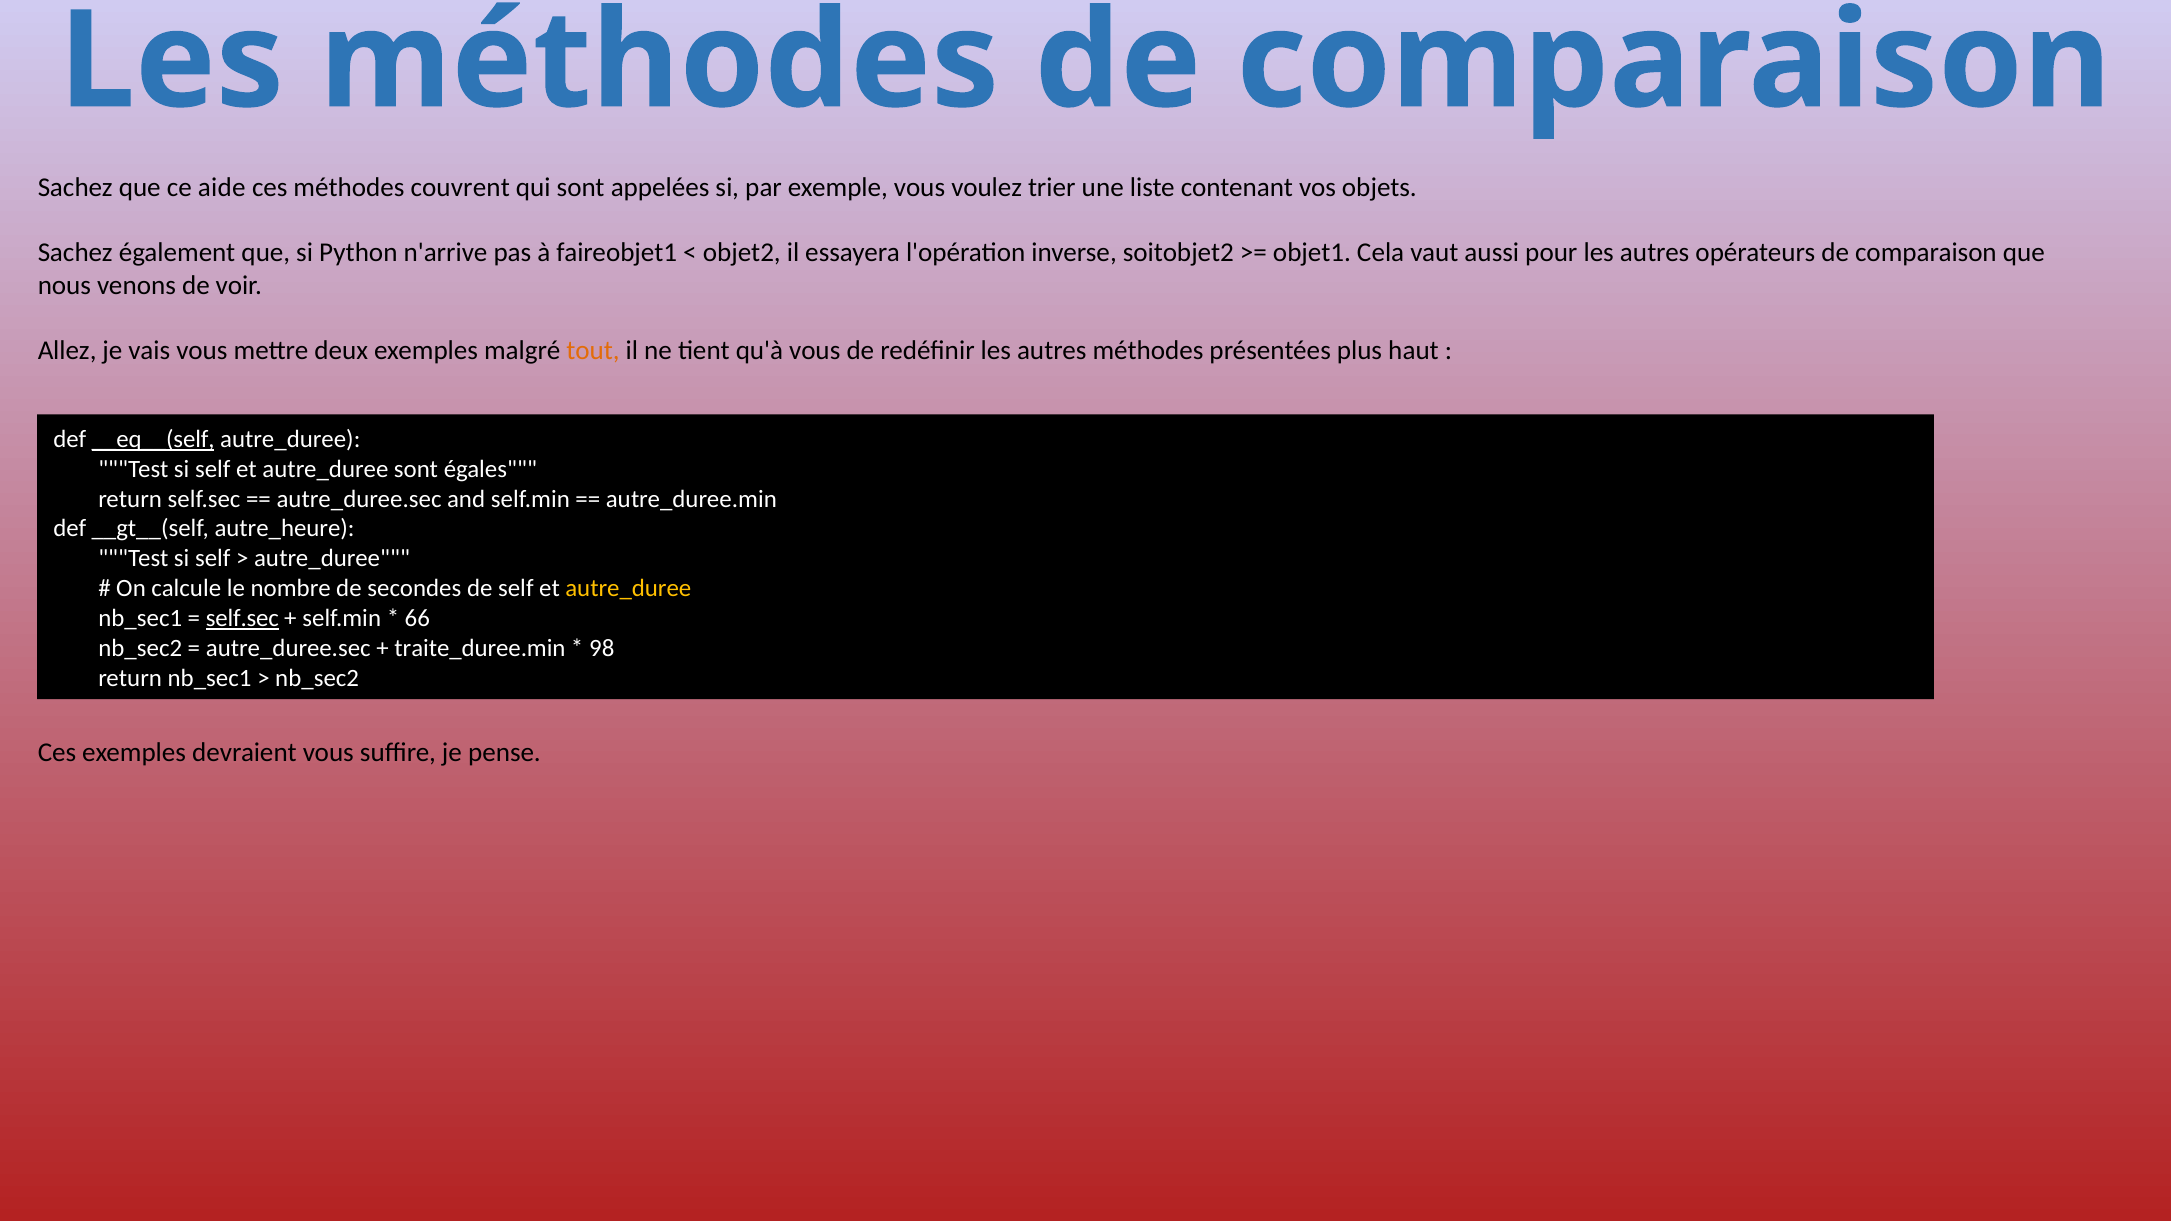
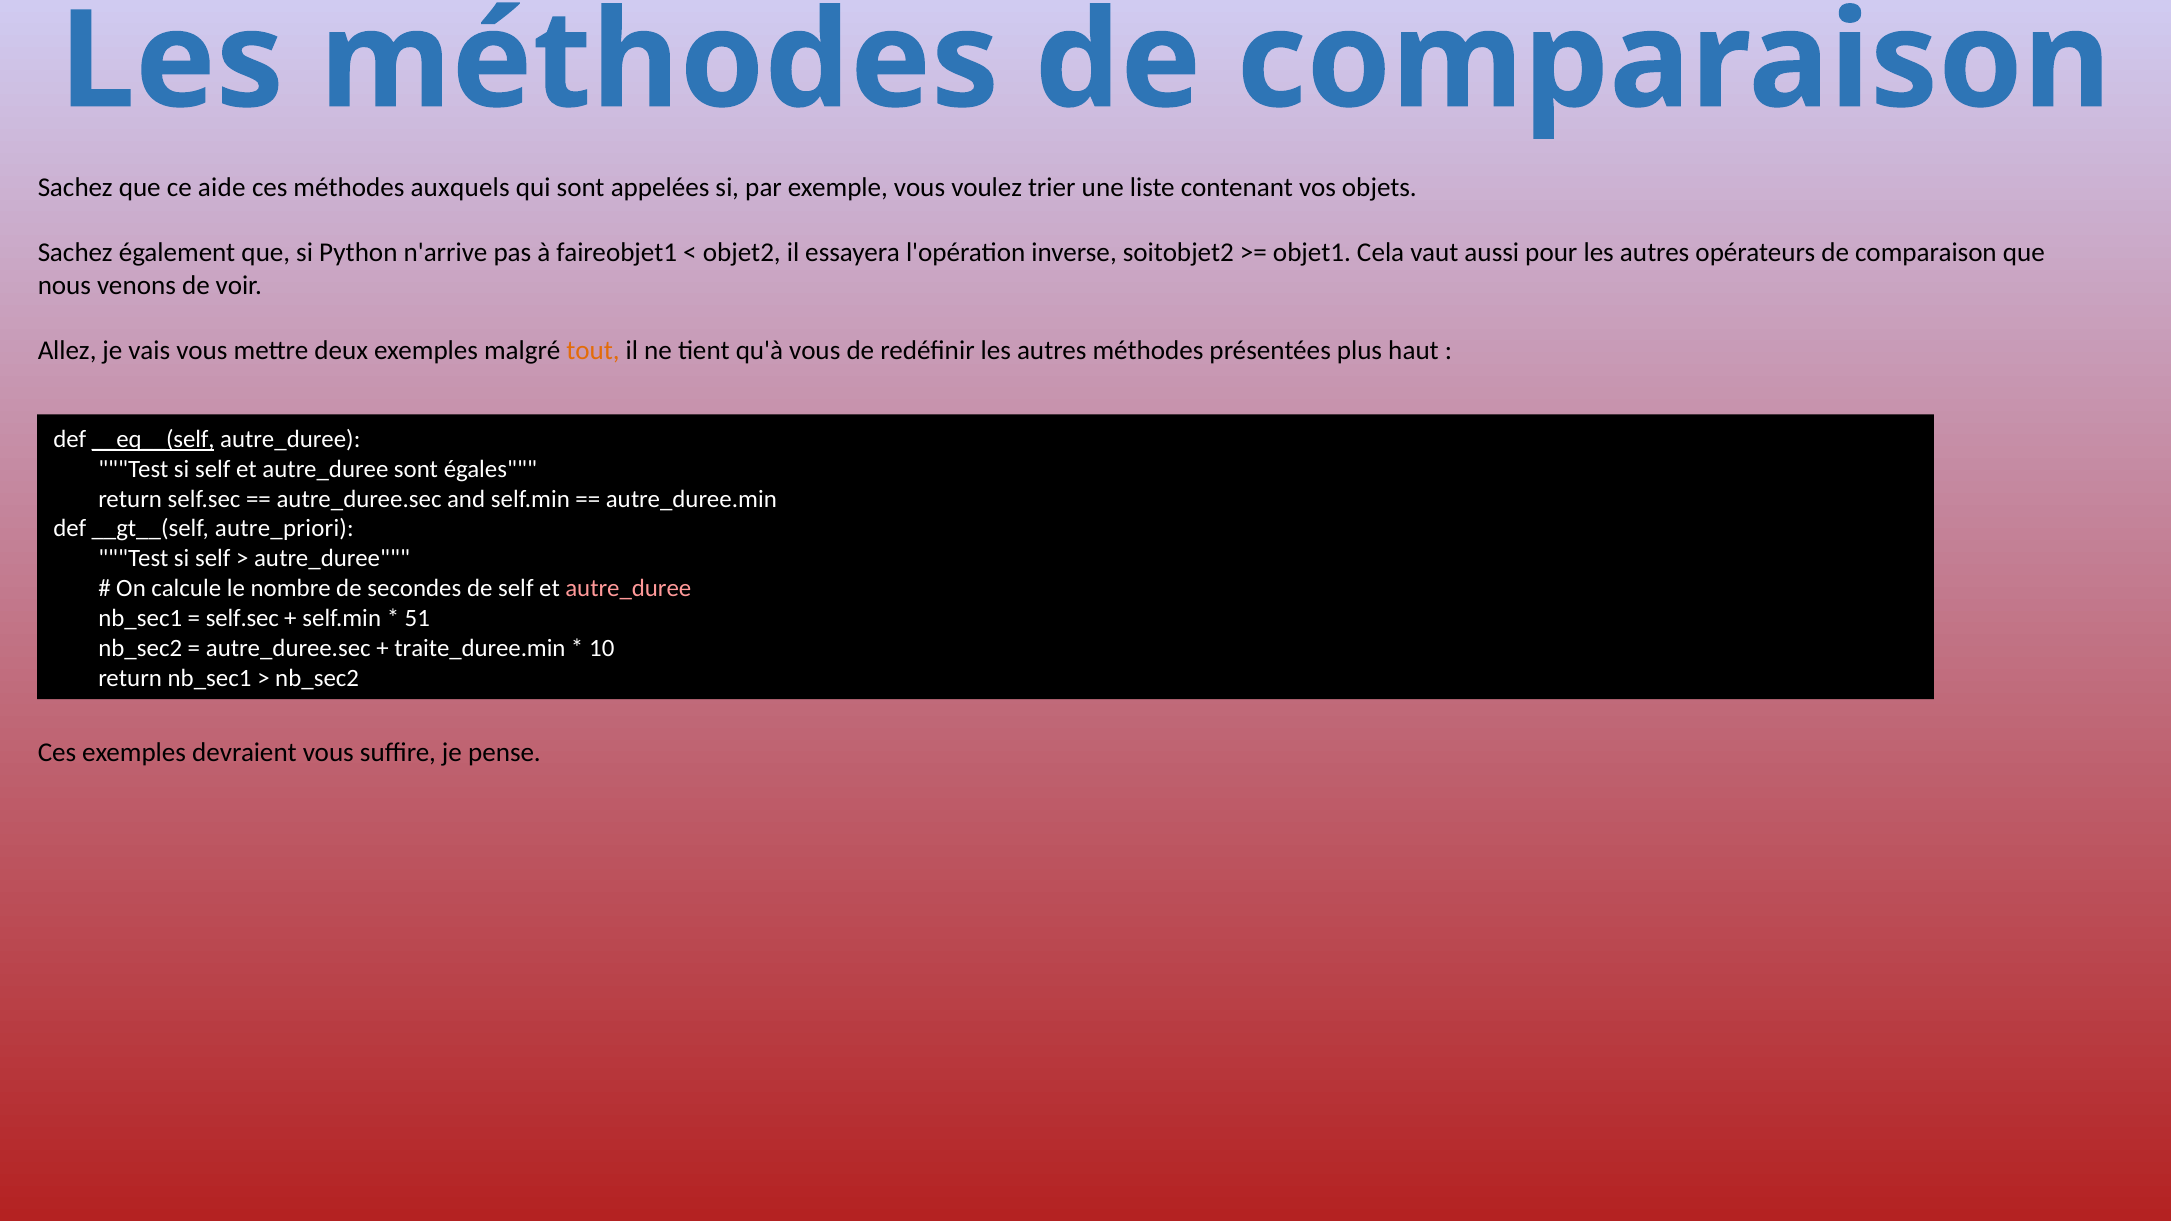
couvrent: couvrent -> auxquels
autre_heure: autre_heure -> autre_priori
autre_duree at (628, 589) colour: yellow -> pink
self.sec at (242, 618) underline: present -> none
66: 66 -> 51
98: 98 -> 10
